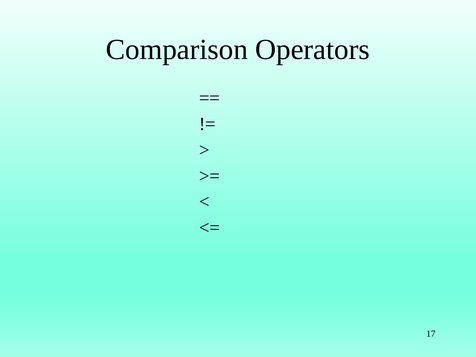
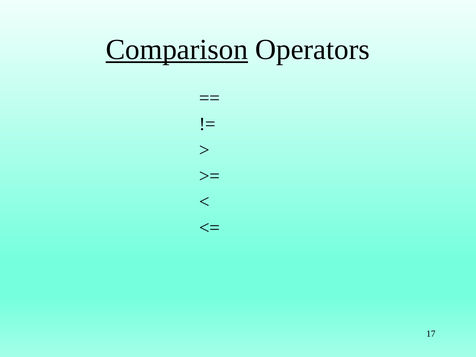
Comparison underline: none -> present
